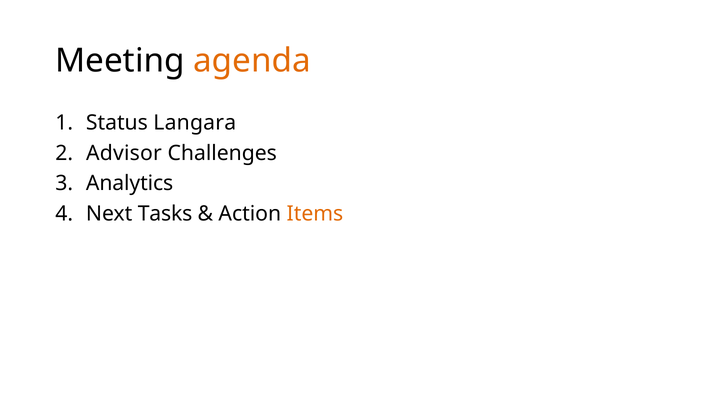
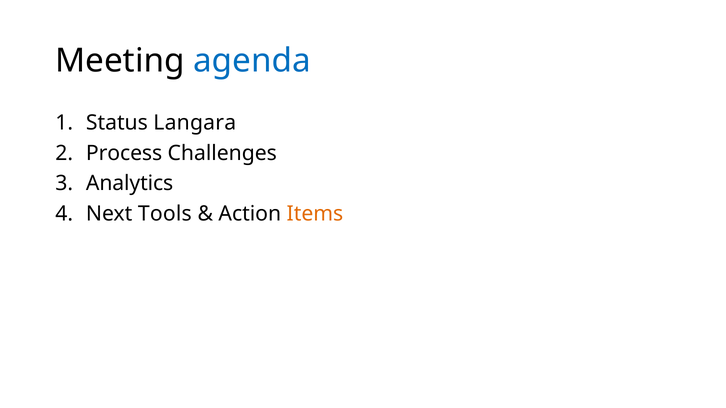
agenda colour: orange -> blue
Advisor: Advisor -> Process
Tasks: Tasks -> Tools
